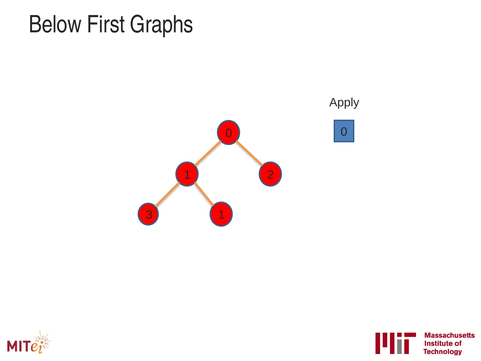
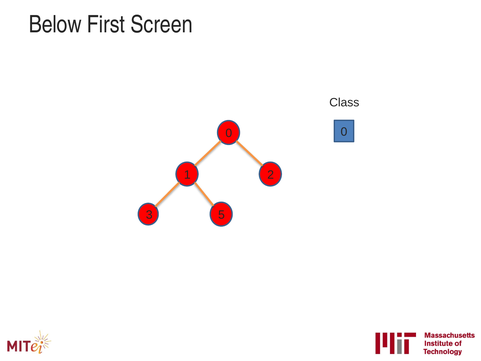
Graphs: Graphs -> Screen
Apply: Apply -> Class
3 1: 1 -> 5
